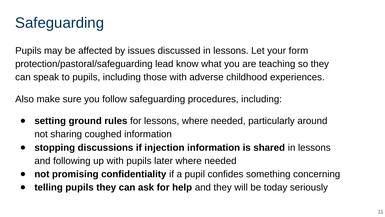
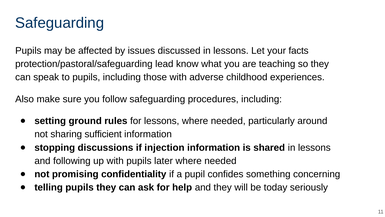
form: form -> facts
coughed: coughed -> sufficient
